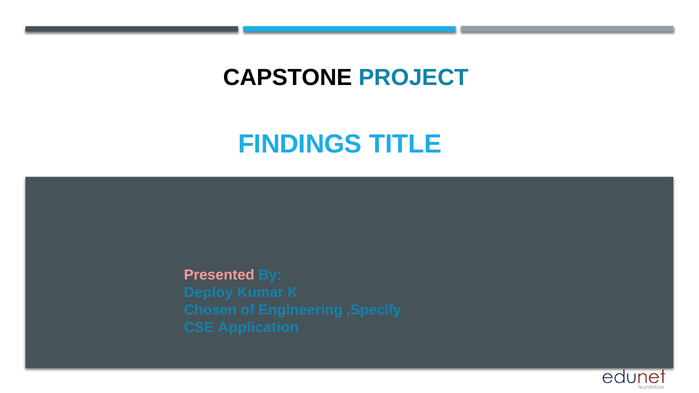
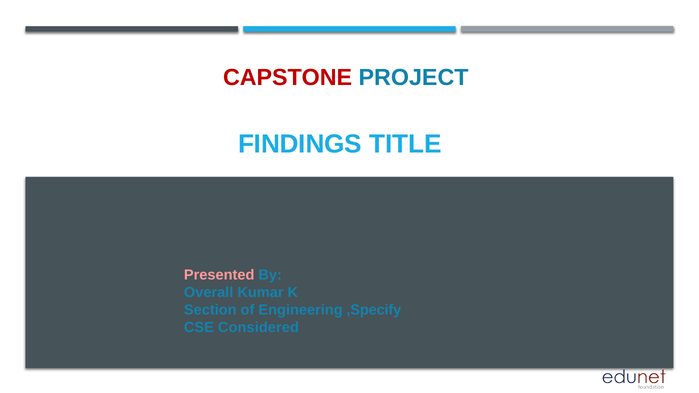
CAPSTONE colour: black -> red
Deploy: Deploy -> Overall
Chosen: Chosen -> Section
Application: Application -> Considered
